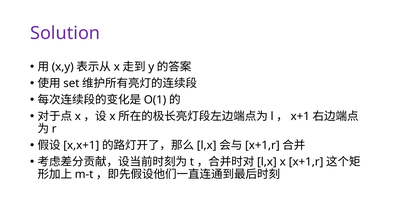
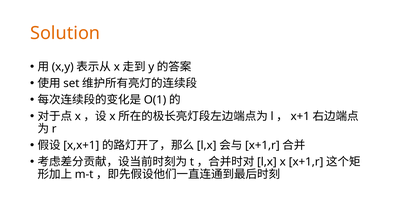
Solution colour: purple -> orange
